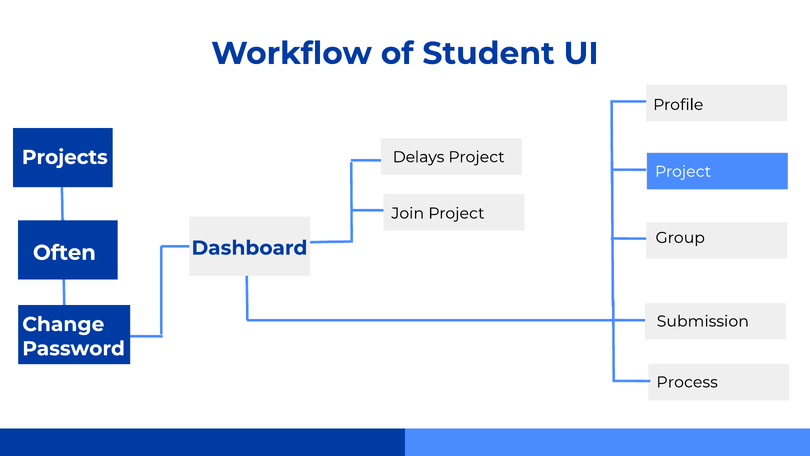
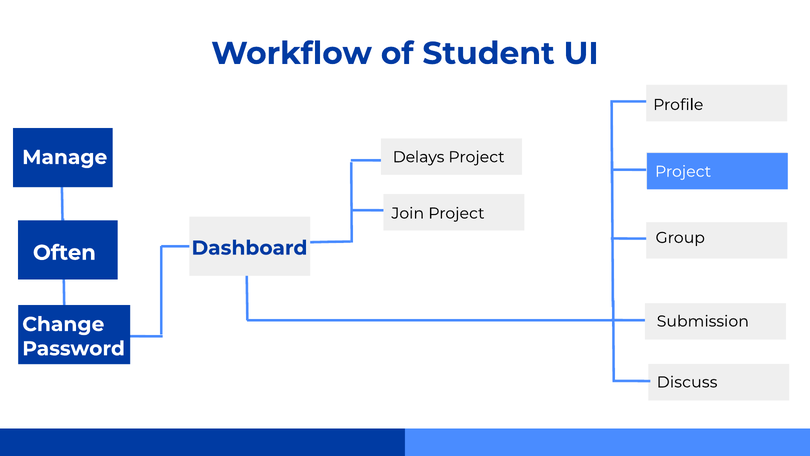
Projects: Projects -> Manage
Process: Process -> Discuss
